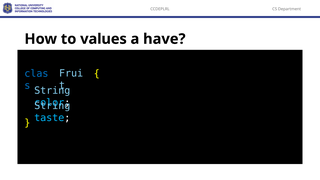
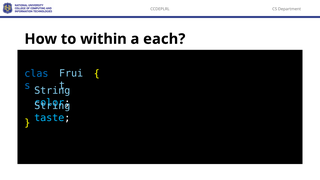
values: values -> within
have: have -> each
